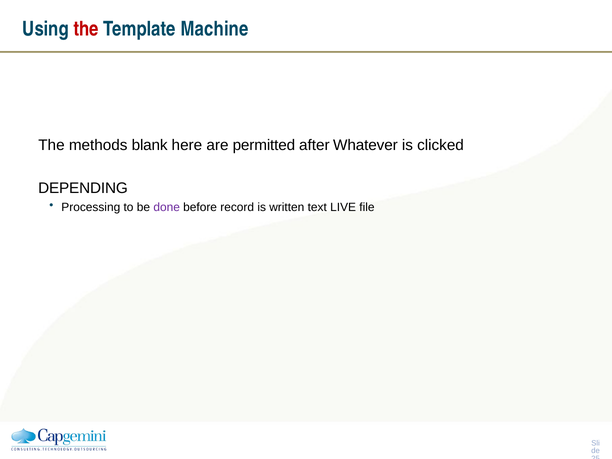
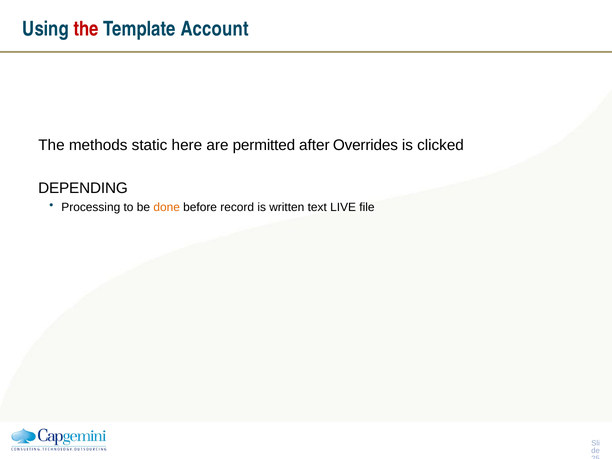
Machine: Machine -> Account
blank: blank -> static
Whatever: Whatever -> Overrides
done colour: purple -> orange
